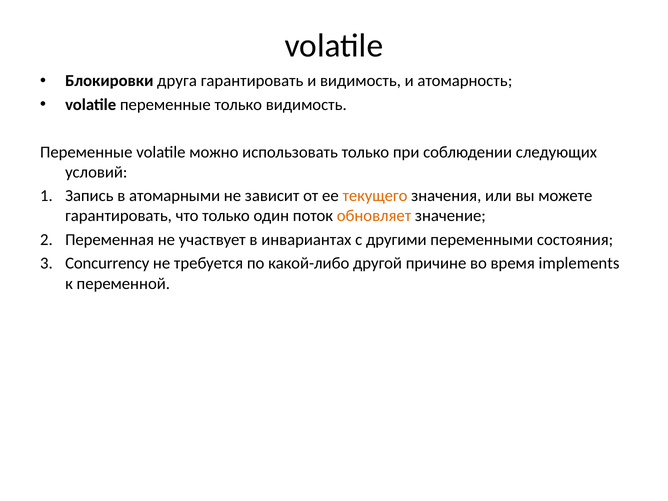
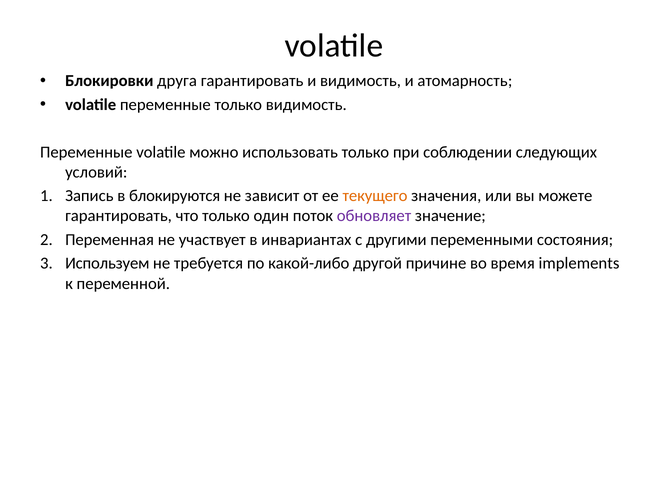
атомарными: атомарными -> блокируются
обновляет colour: orange -> purple
Concurrency: Concurrency -> Используем
